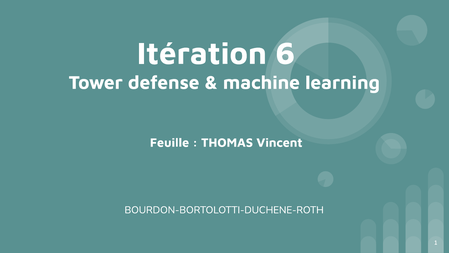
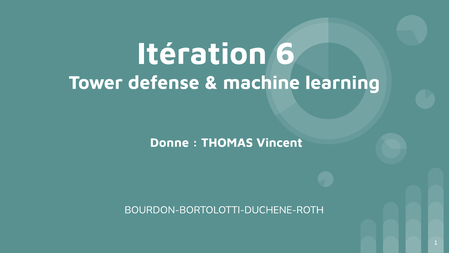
Feuille: Feuille -> Donne
